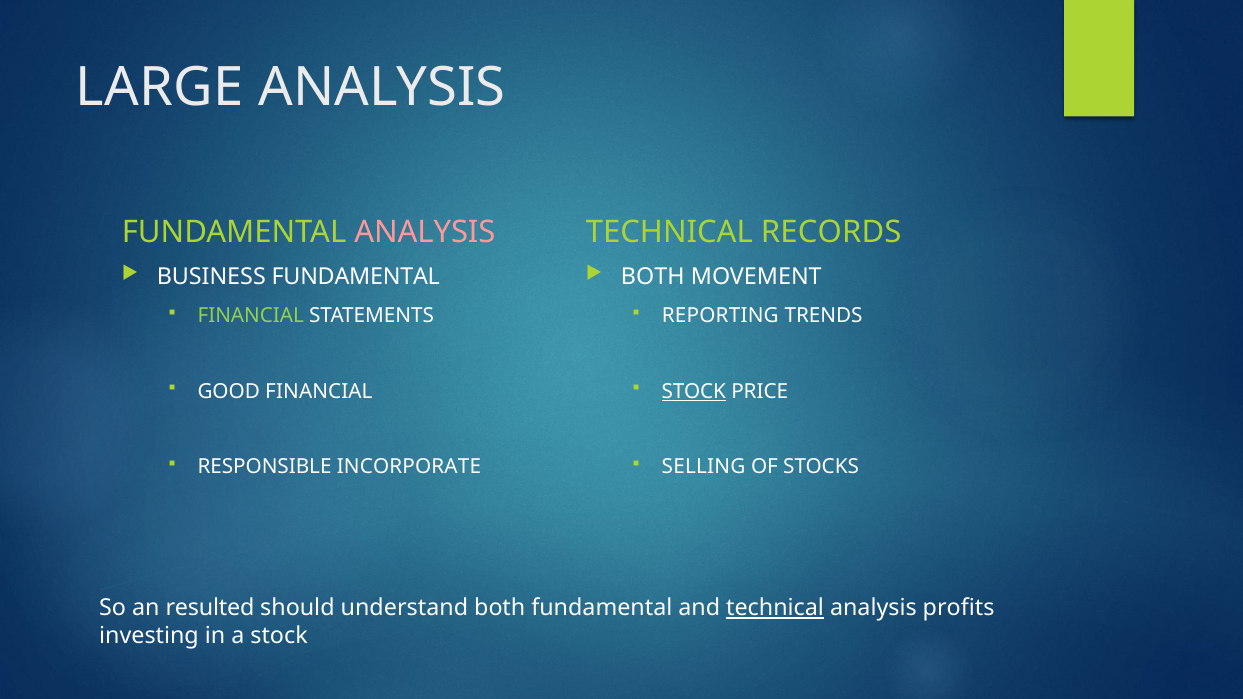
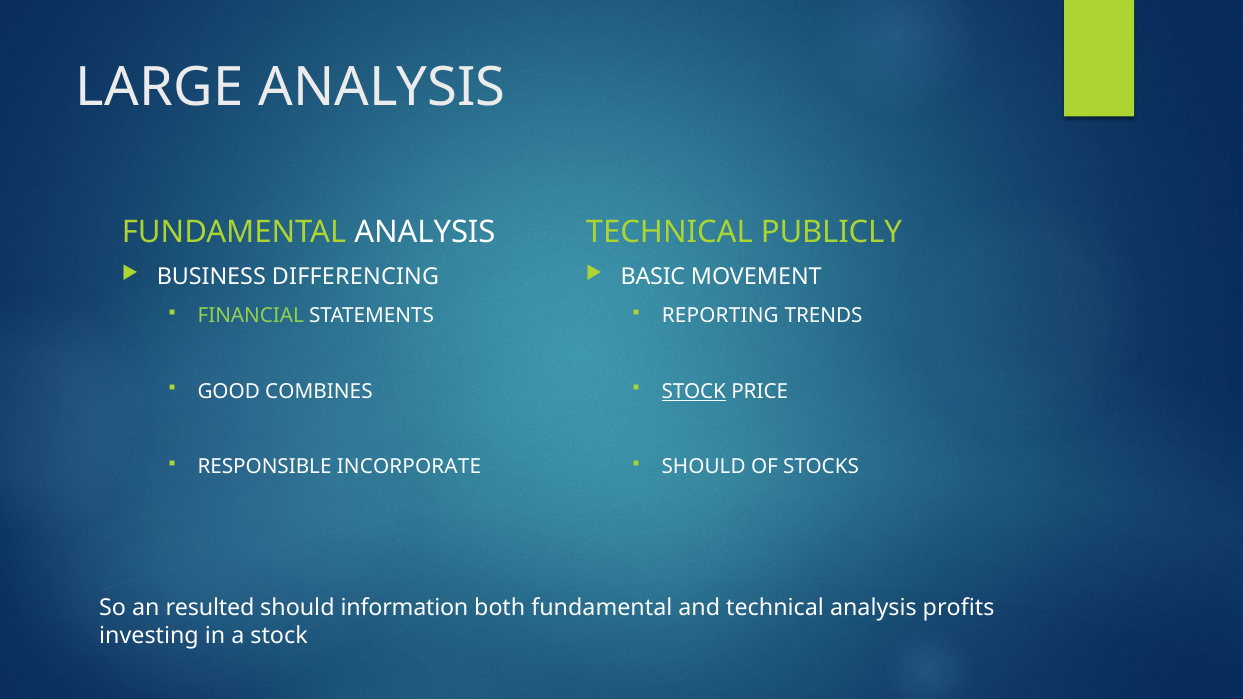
ANALYSIS at (425, 232) colour: pink -> white
RECORDS: RECORDS -> PUBLICLY
BUSINESS FUNDAMENTAL: FUNDAMENTAL -> DIFFERENCING
BOTH at (653, 277): BOTH -> BASIC
GOOD FINANCIAL: FINANCIAL -> COMBINES
SELLING at (704, 467): SELLING -> SHOULD
understand: understand -> information
technical at (775, 608) underline: present -> none
